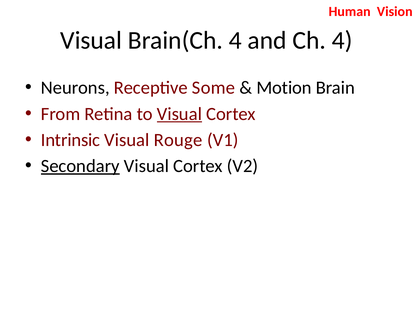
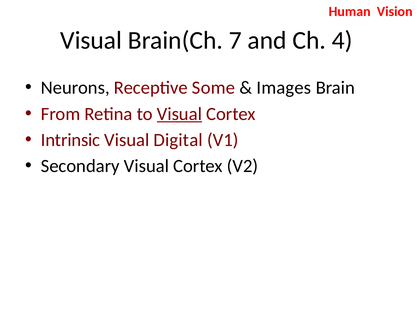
Brain(Ch 4: 4 -> 7
Motion: Motion -> Images
Rouge: Rouge -> Digital
Secondary underline: present -> none
